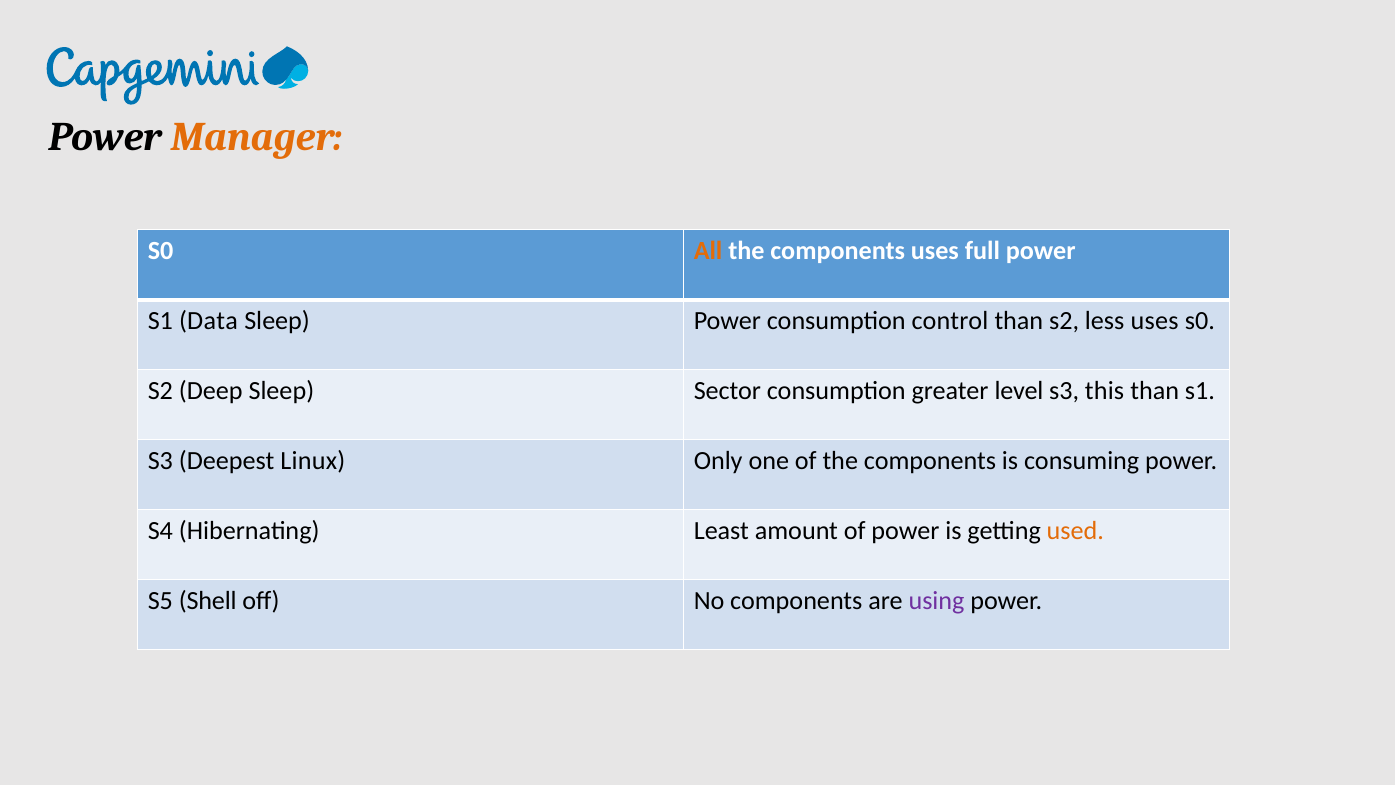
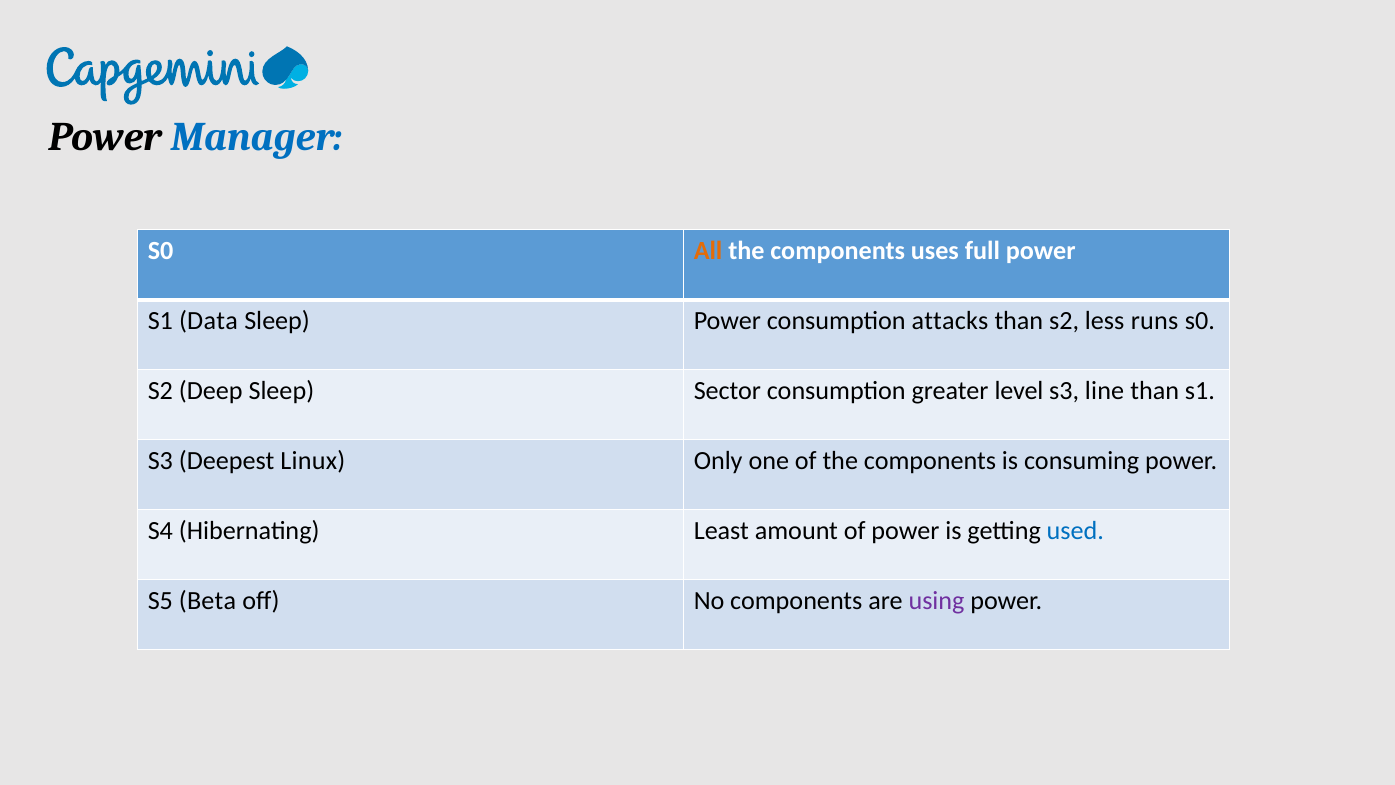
Manager colour: orange -> blue
control: control -> attacks
less uses: uses -> runs
this: this -> line
used colour: orange -> blue
Shell: Shell -> Beta
